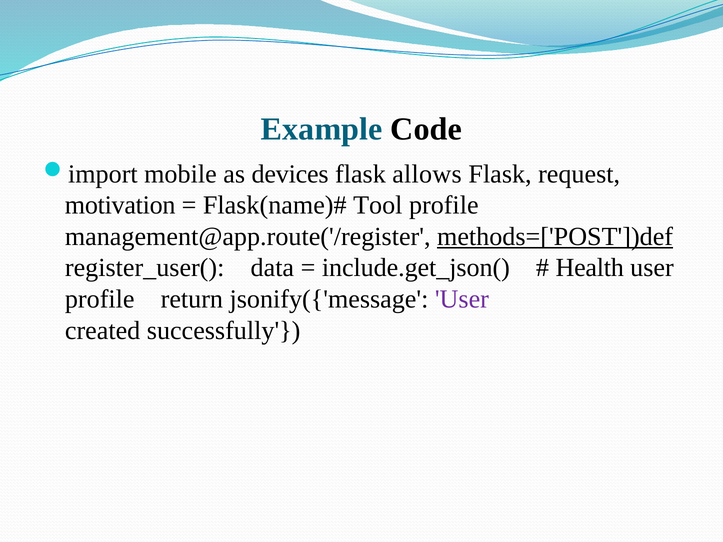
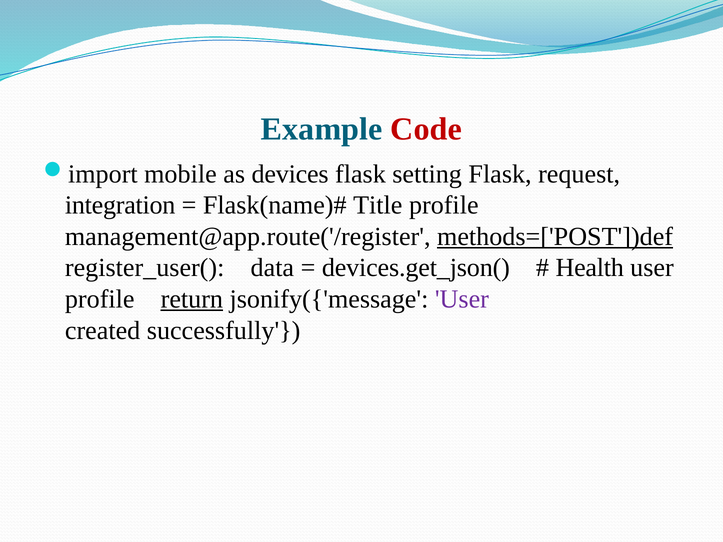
Code colour: black -> red
allows: allows -> setting
motivation: motivation -> integration
Tool: Tool -> Title
include.get_json(: include.get_json( -> devices.get_json(
return underline: none -> present
